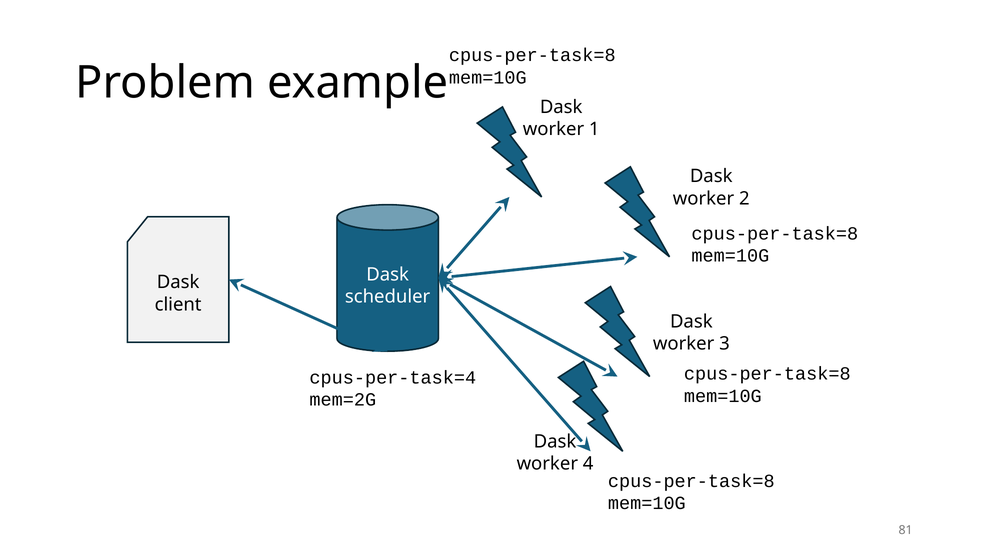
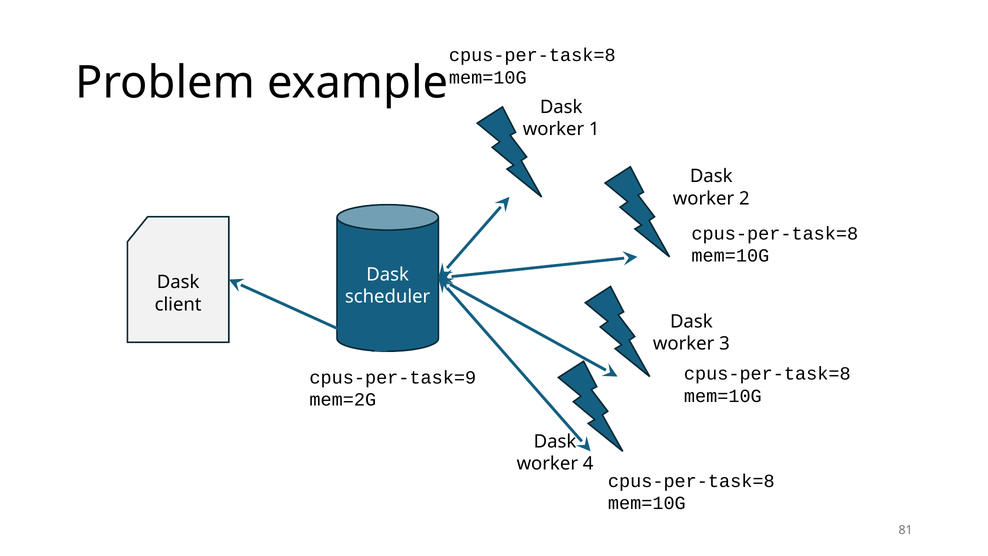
cpus-per-task=4: cpus-per-task=4 -> cpus-per-task=9
